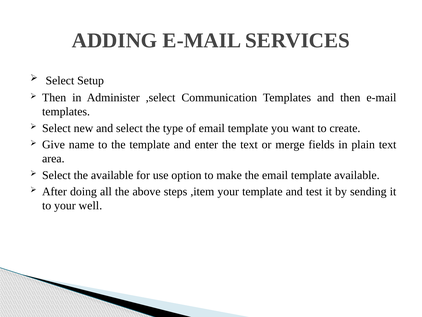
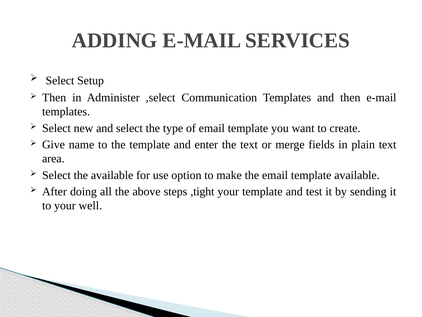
,item: ,item -> ,tight
